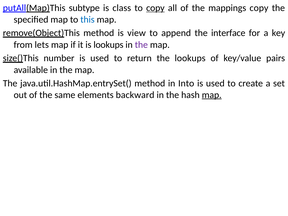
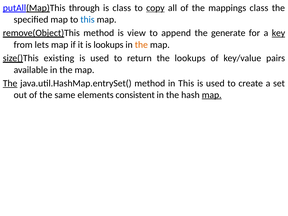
subtype: subtype -> through
mappings copy: copy -> class
interface: interface -> generate
key underline: none -> present
the at (141, 45) colour: purple -> orange
number: number -> existing
The at (10, 83) underline: none -> present
in Into: Into -> This
backward: backward -> consistent
